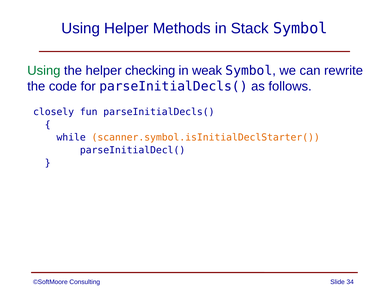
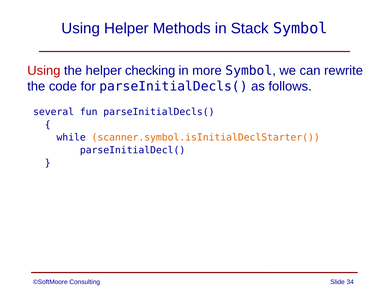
Using at (44, 71) colour: green -> red
weak: weak -> more
closely: closely -> several
